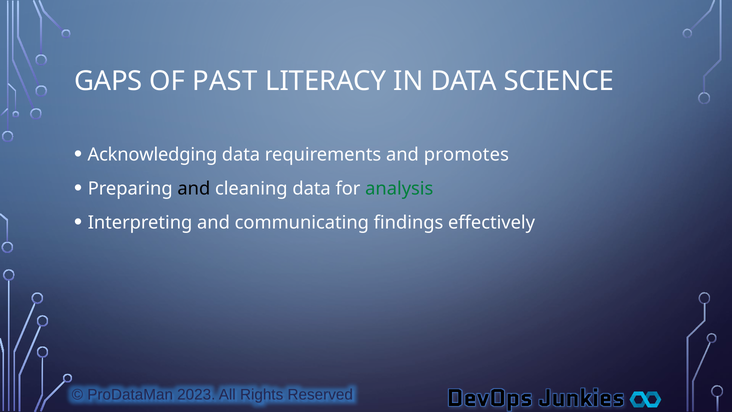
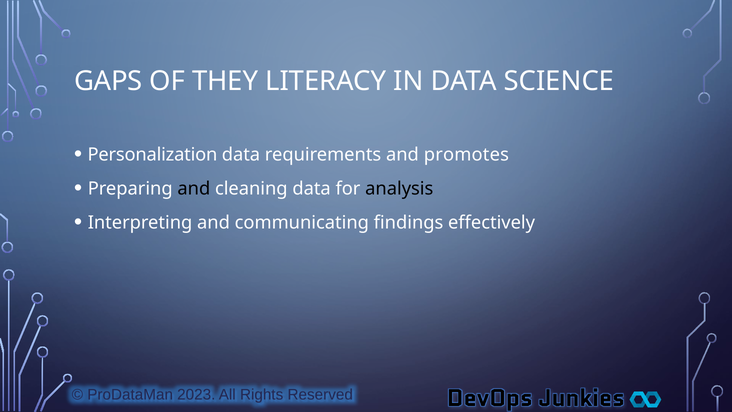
PAST: PAST -> THEY
Acknowledging: Acknowledging -> Personalization
analysis colour: green -> black
